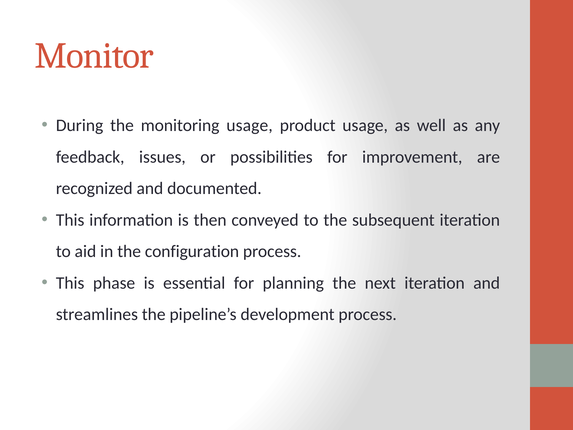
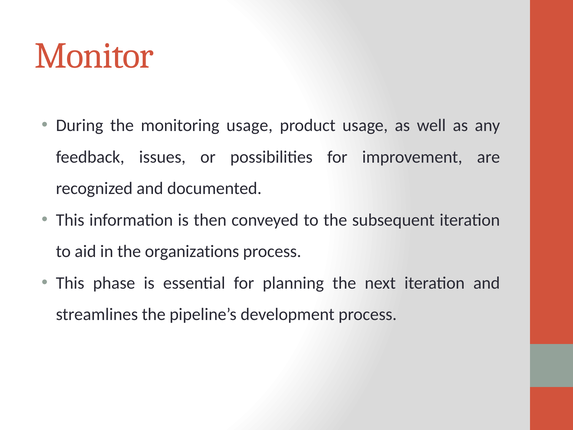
configuration: configuration -> organizations
